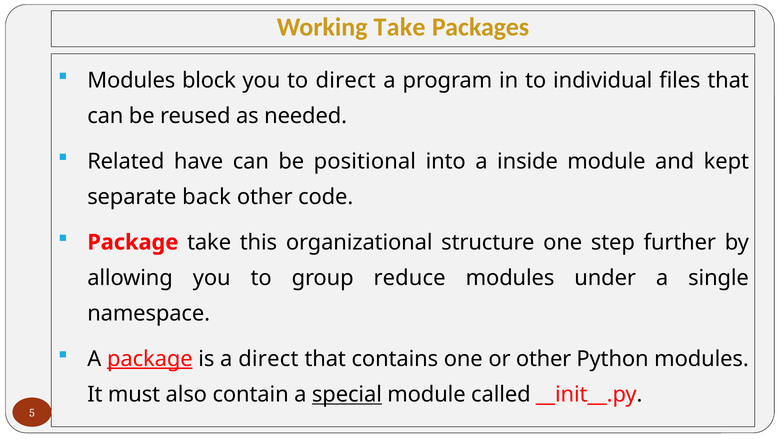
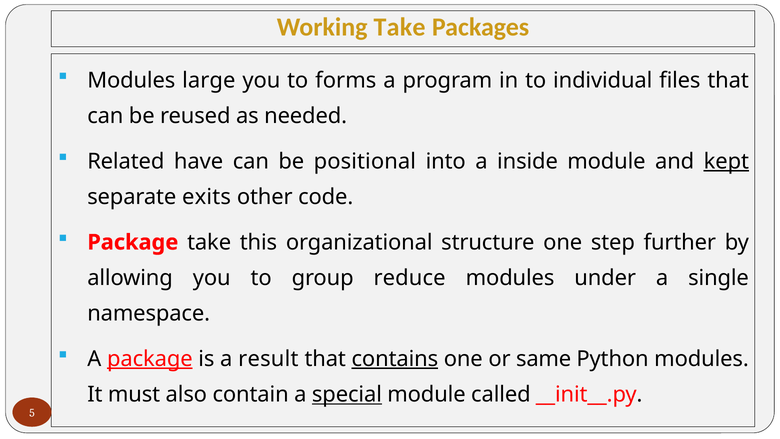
block: block -> large
to direct: direct -> forms
kept underline: none -> present
back: back -> exits
a direct: direct -> result
contains underline: none -> present
or other: other -> same
